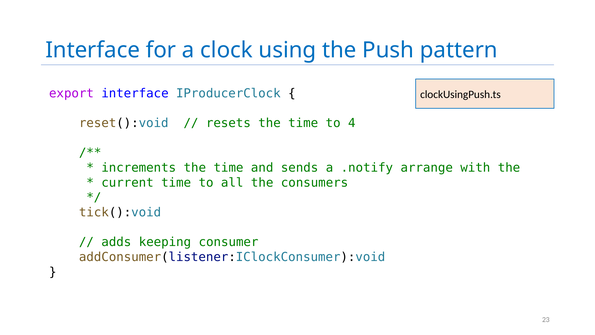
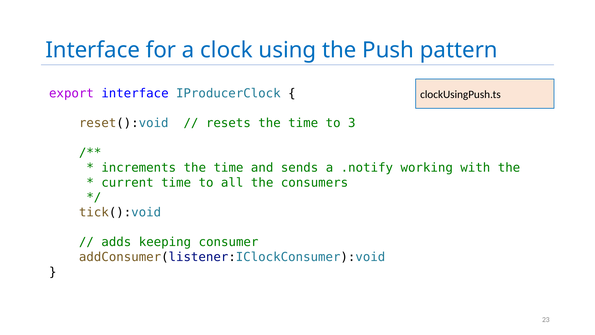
4: 4 -> 3
arrange: arrange -> working
